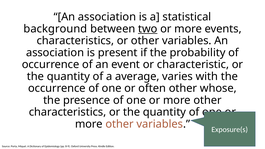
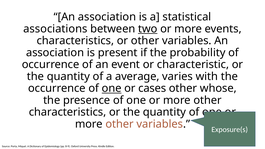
background: background -> associations
one at (112, 88) underline: none -> present
often: often -> cases
